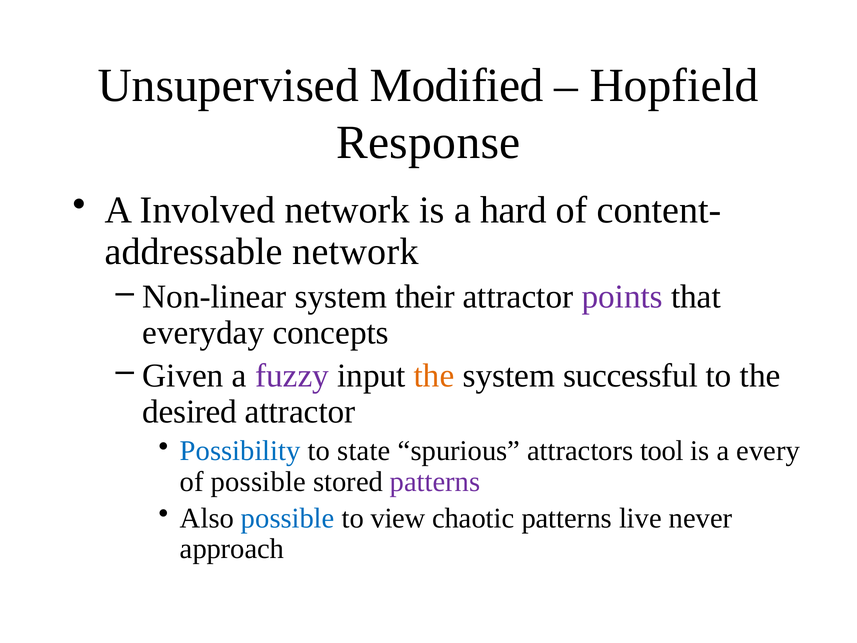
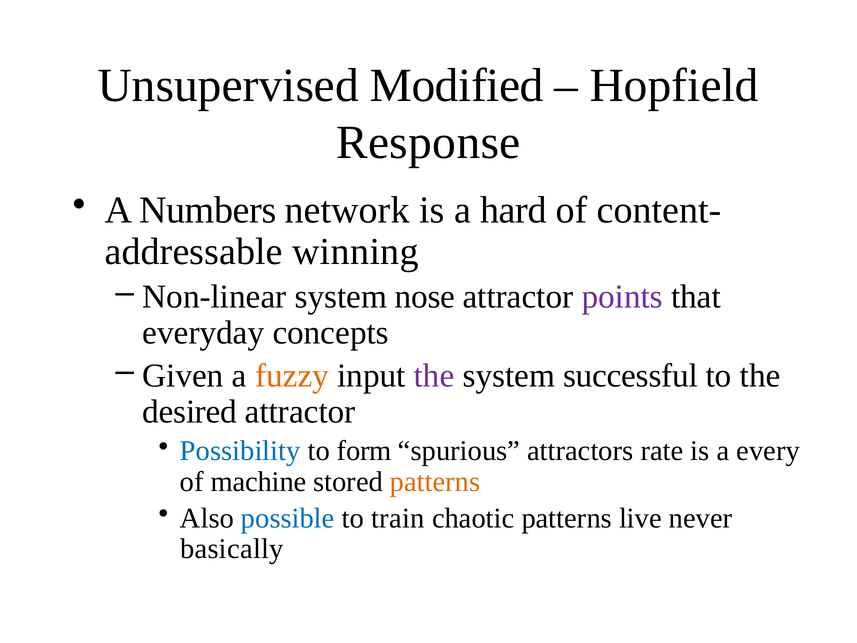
Involved: Involved -> Numbers
network at (355, 251): network -> winning
their: their -> nose
fuzzy colour: purple -> orange
the at (434, 375) colour: orange -> purple
state: state -> form
tool: tool -> rate
of possible: possible -> machine
patterns at (435, 481) colour: purple -> orange
view: view -> train
approach: approach -> basically
